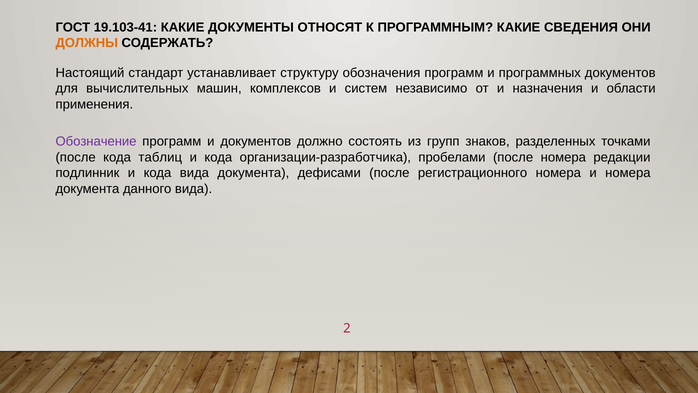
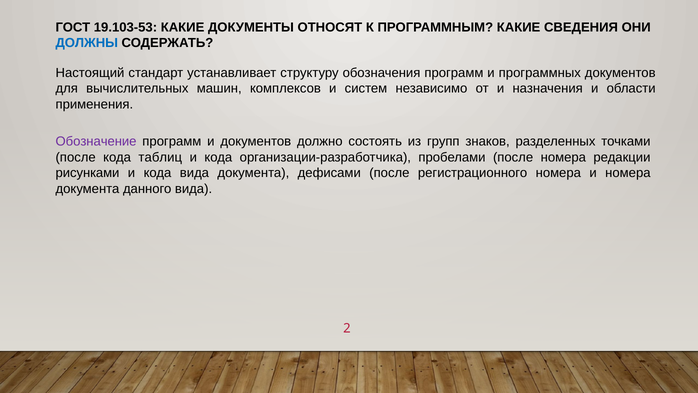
19.103-41: 19.103-41 -> 19.103-53
ДОЛЖНЫ colour: orange -> blue
подлинник: подлинник -> рисунками
